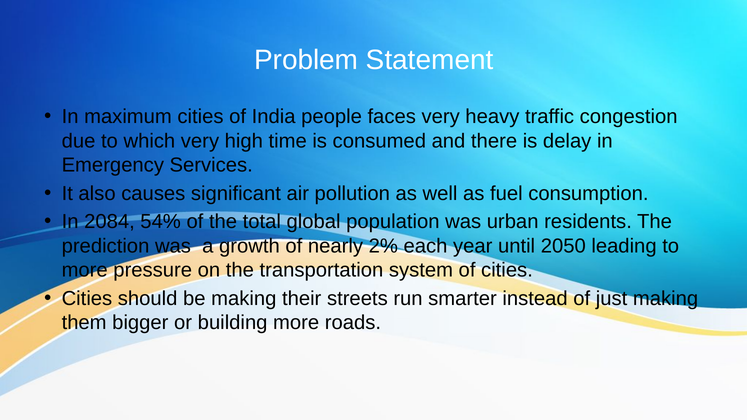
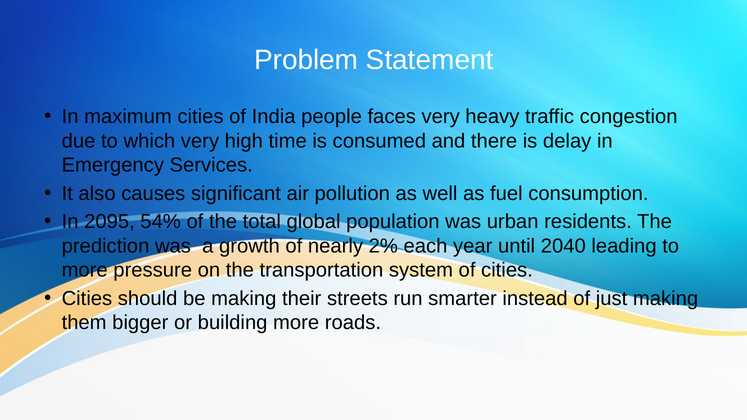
2084: 2084 -> 2095
2050: 2050 -> 2040
